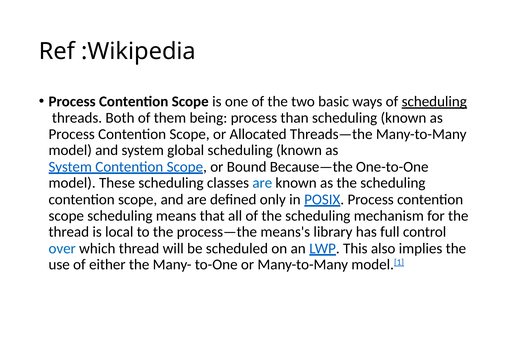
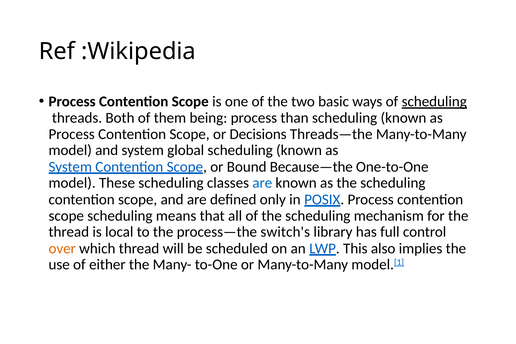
Allocated: Allocated -> Decisions
means's: means's -> switch's
over colour: blue -> orange
